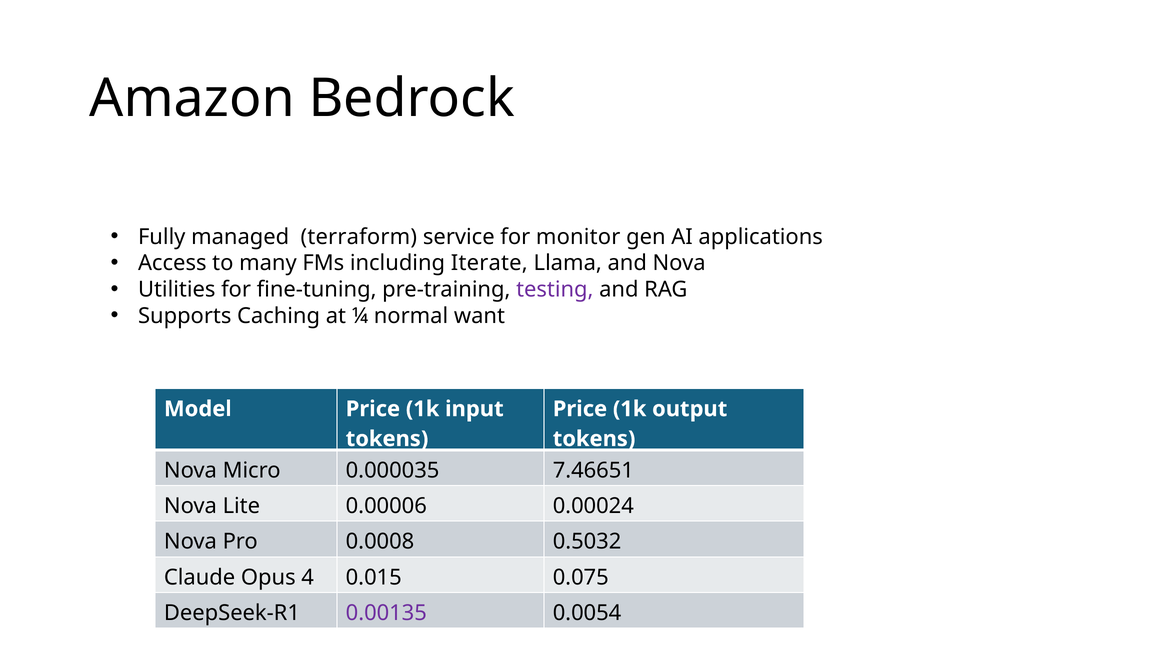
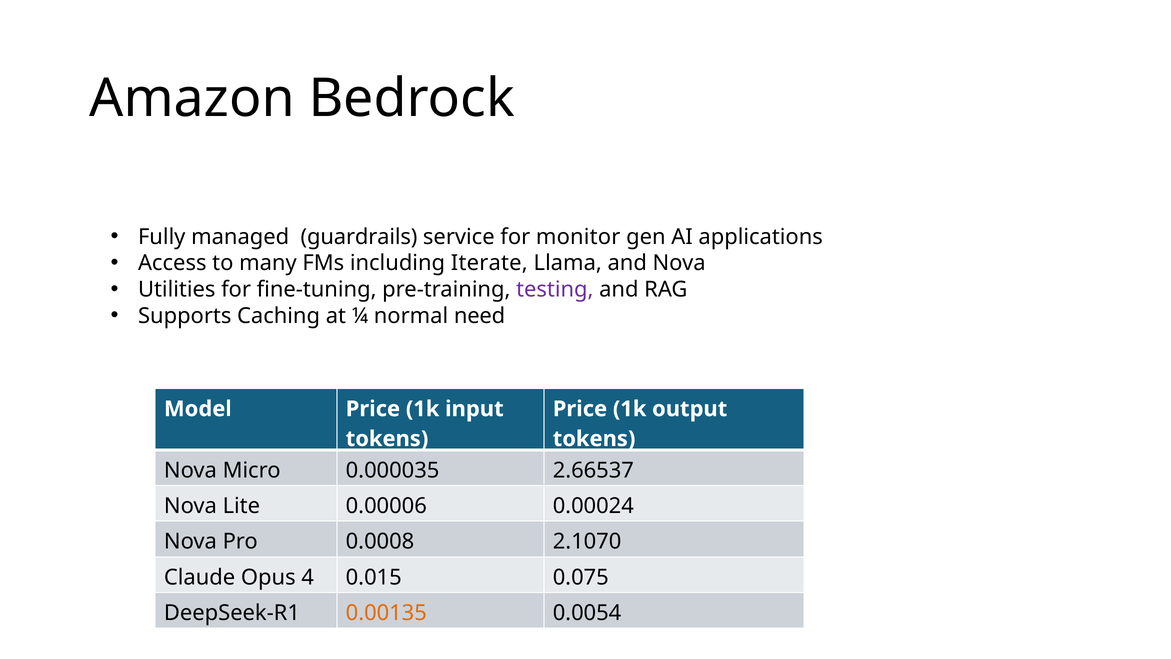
terraform: terraform -> guardrails
want: want -> need
7.46651: 7.46651 -> 2.66537
0.5032: 0.5032 -> 2.1070
0.00135 colour: purple -> orange
